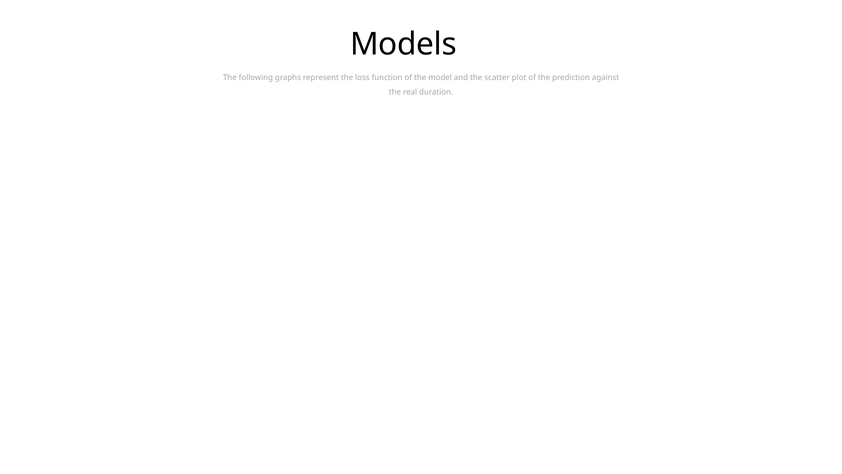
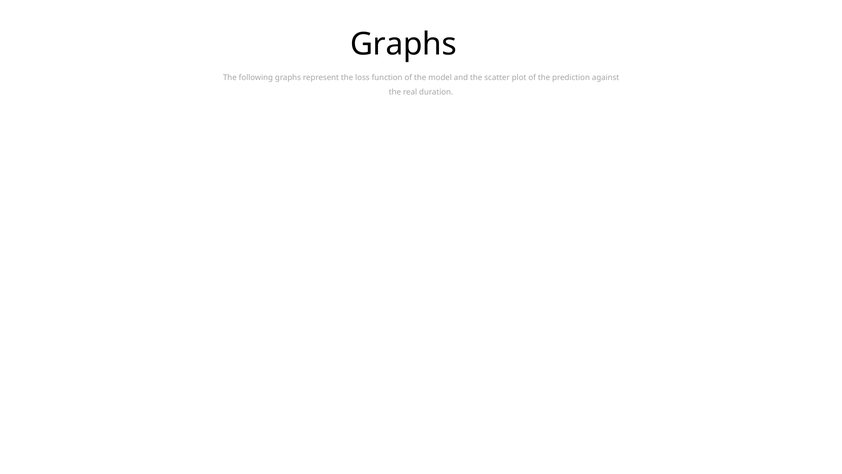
Models at (404, 44): Models -> Graphs
